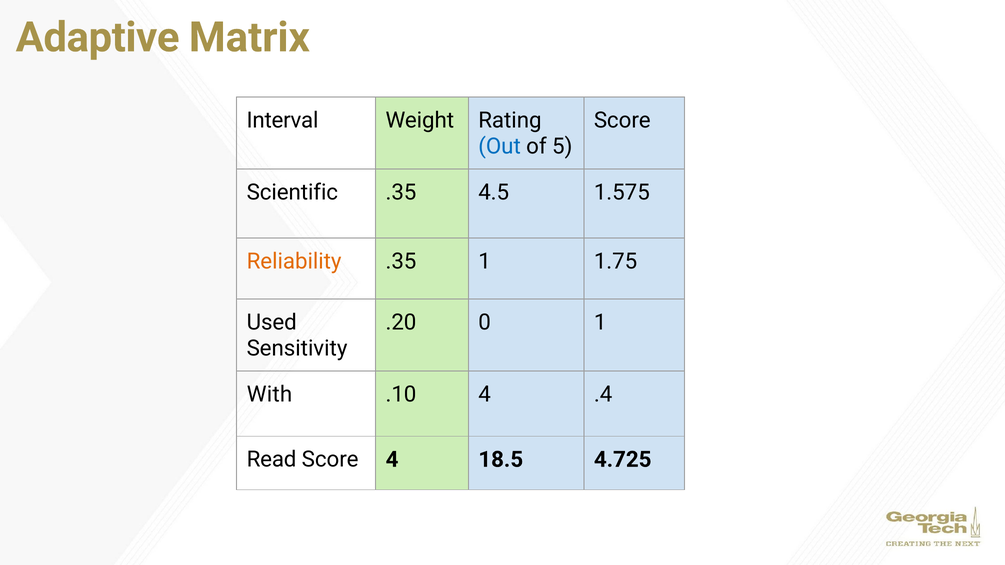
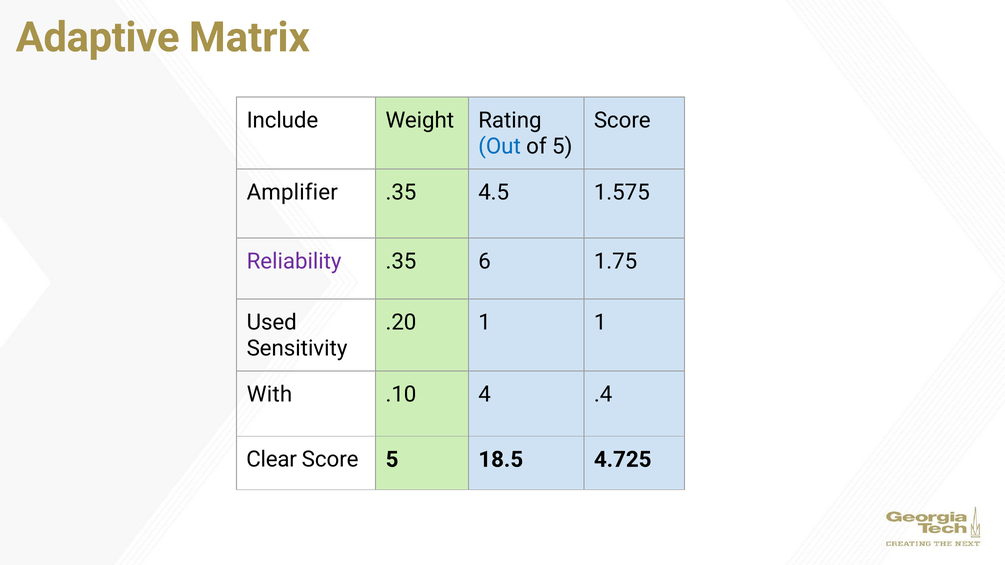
Interval: Interval -> Include
Scientific: Scientific -> Amplifier
Reliability colour: orange -> purple
.35 1: 1 -> 6
.20 0: 0 -> 1
Read: Read -> Clear
Score 4: 4 -> 5
